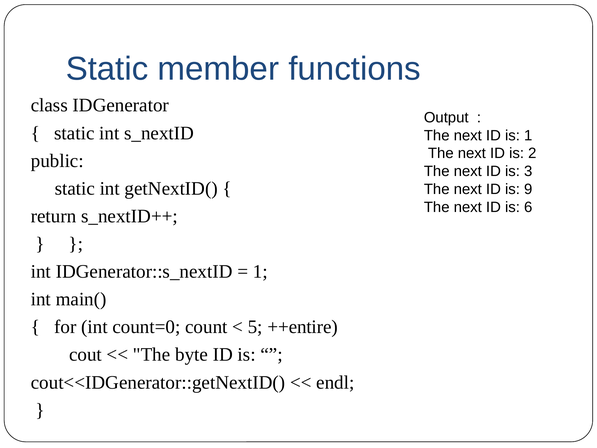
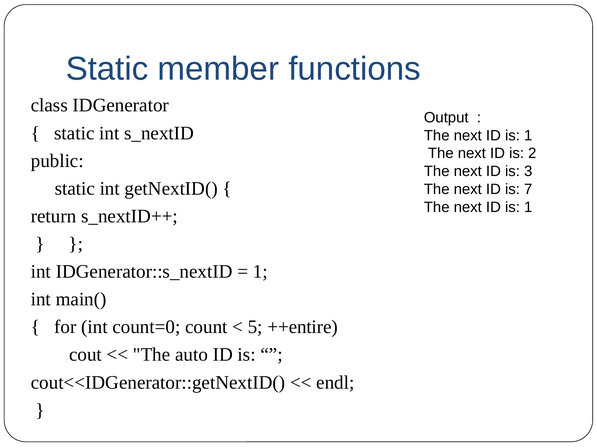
9: 9 -> 7
6 at (528, 207): 6 -> 1
byte: byte -> auto
